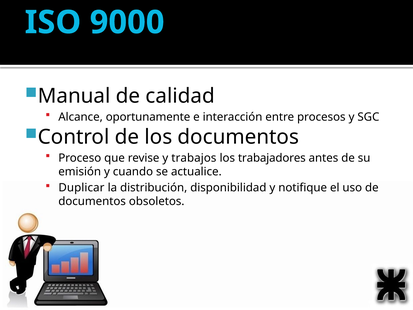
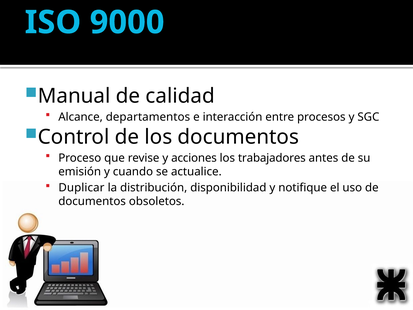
oportunamente: oportunamente -> departamentos
trabajos: trabajos -> acciones
